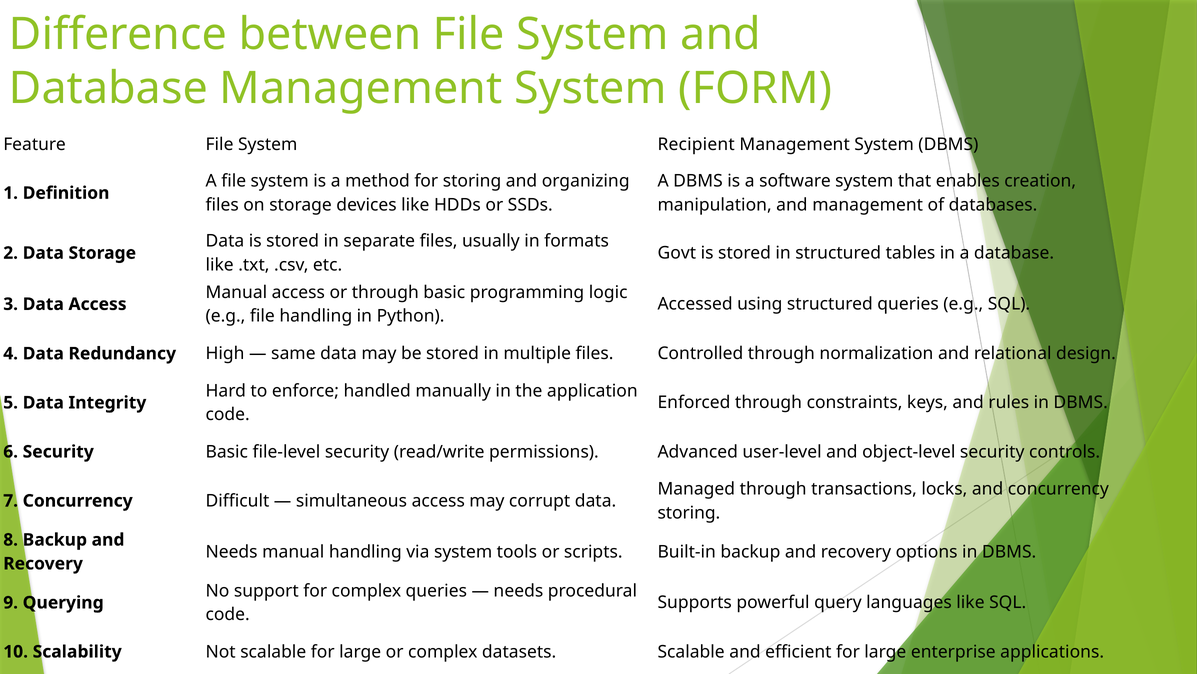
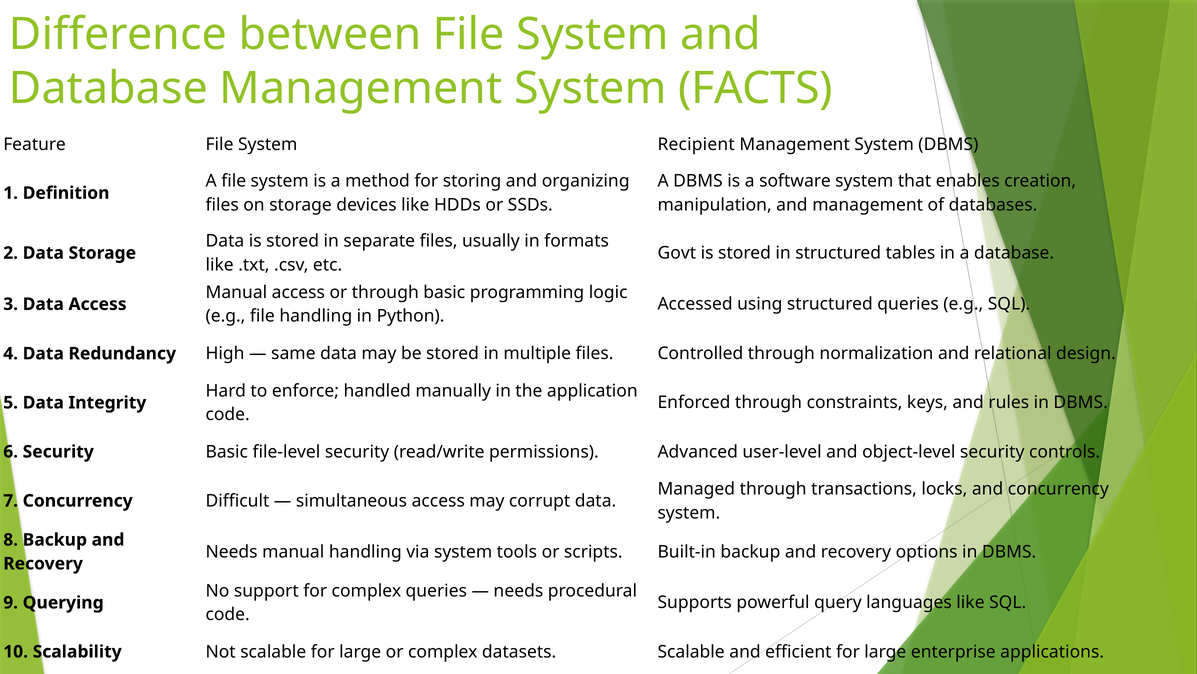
FORM: FORM -> FACTS
storing at (689, 512): storing -> system
